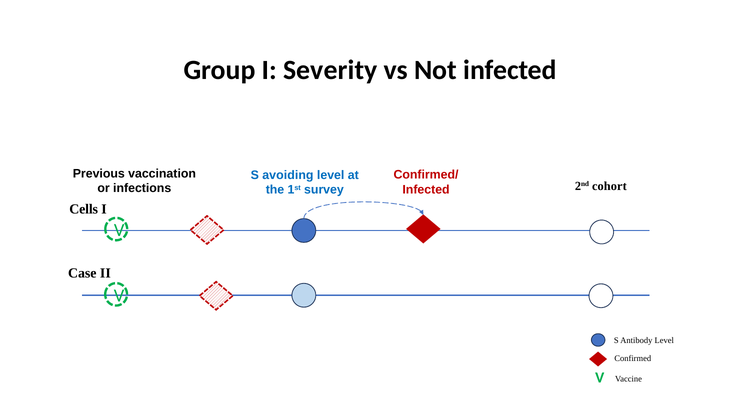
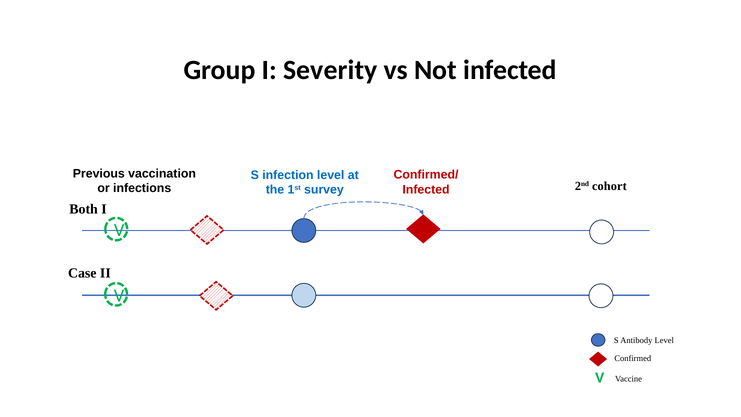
avoiding: avoiding -> infection
Cells: Cells -> Both
